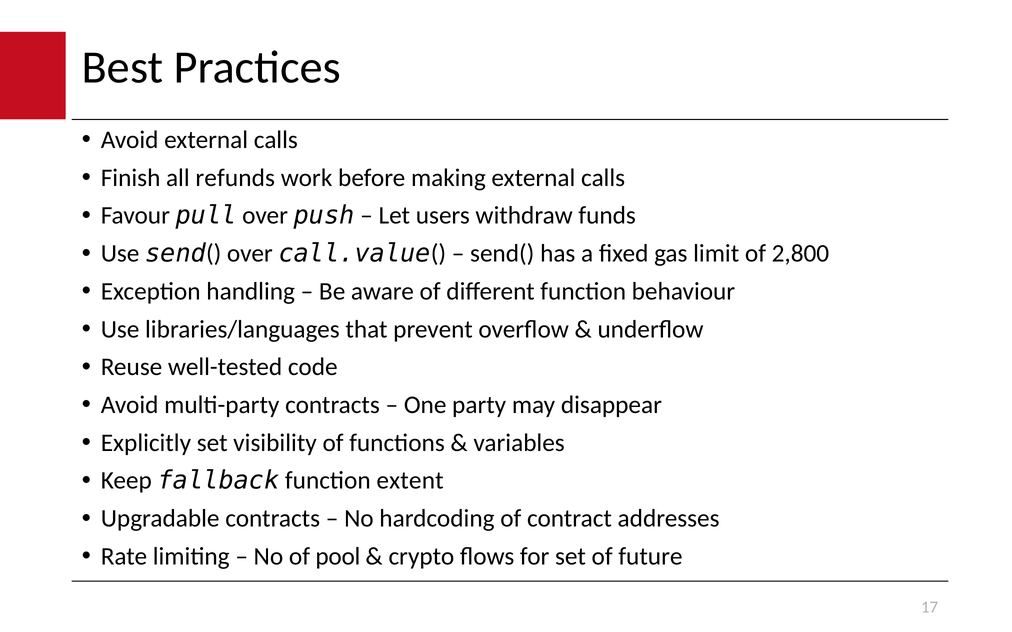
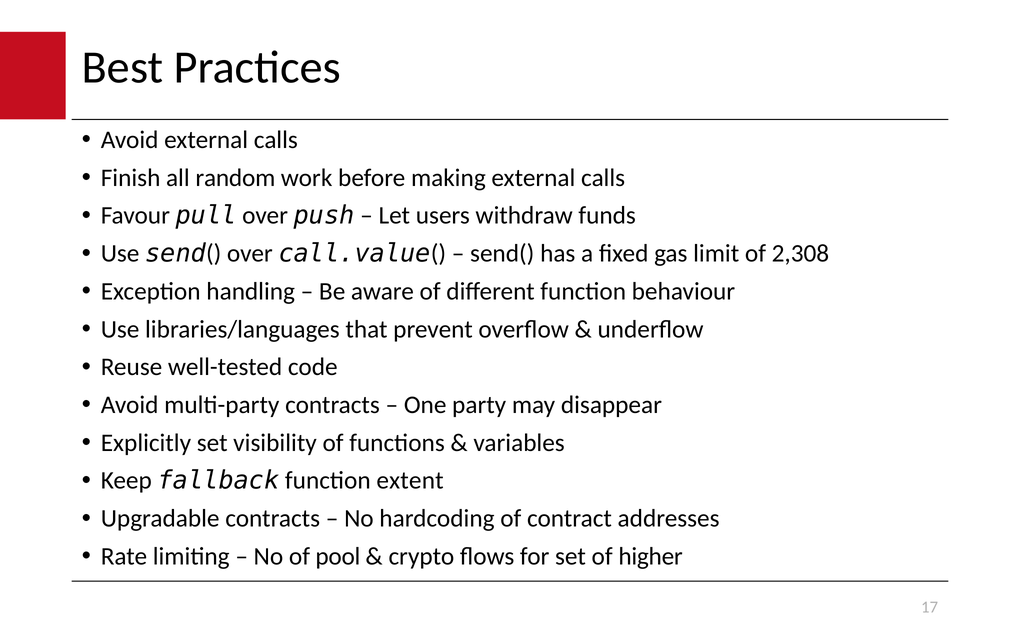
refunds: refunds -> random
2,800: 2,800 -> 2,308
future: future -> higher
